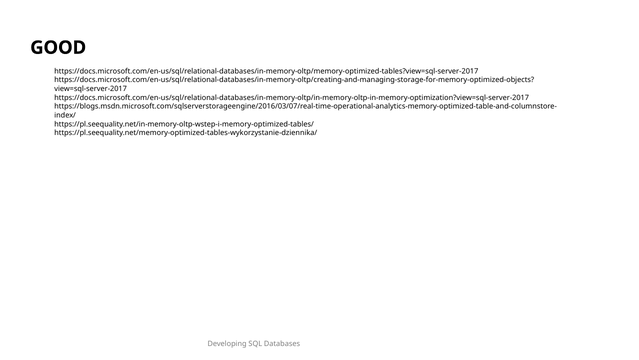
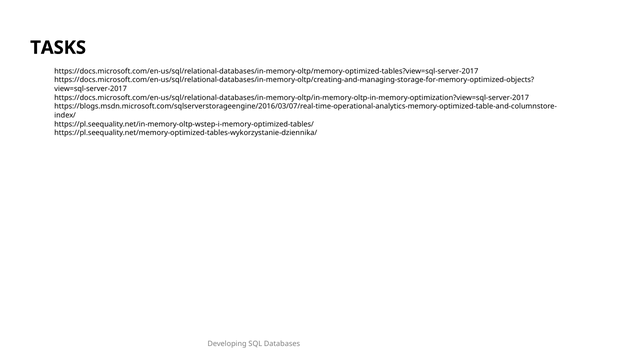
GOOD: GOOD -> TASKS
